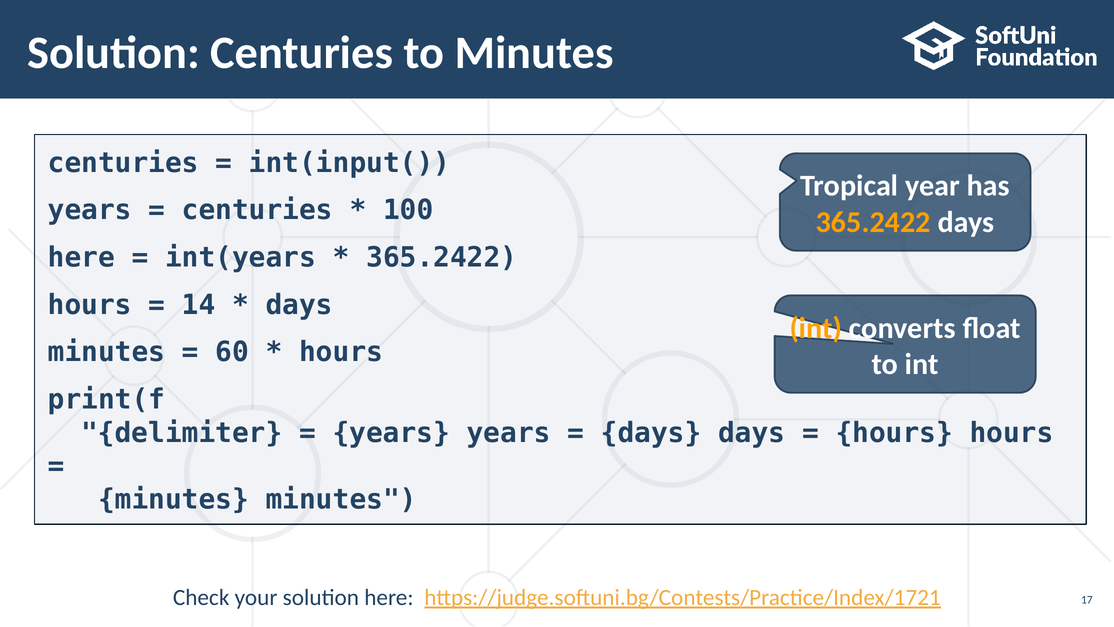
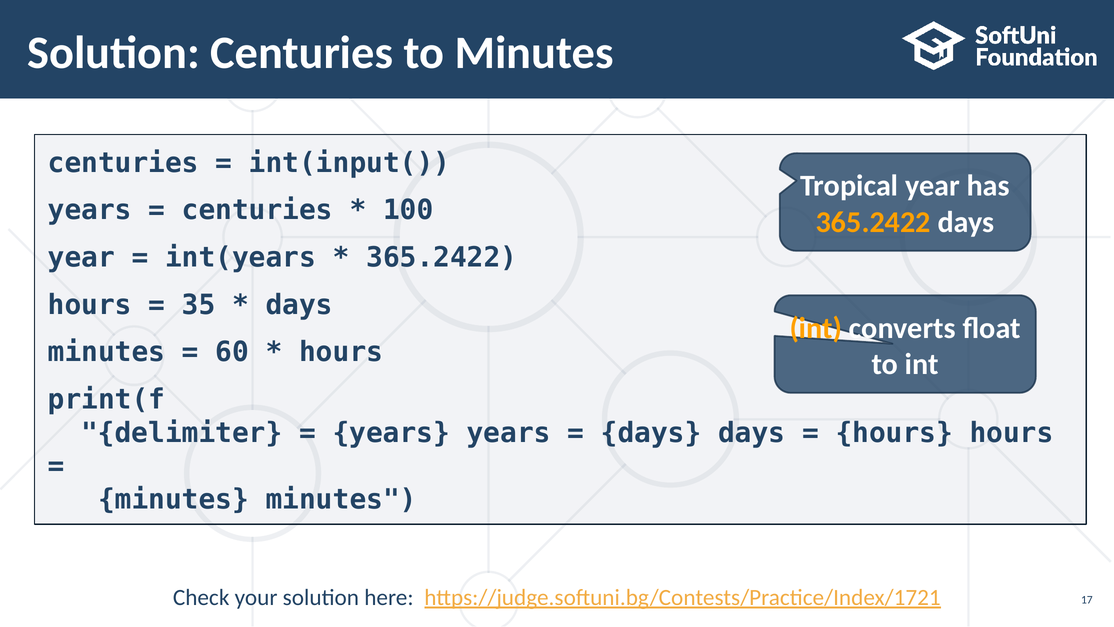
here at (81, 257): here -> year
14: 14 -> 35
